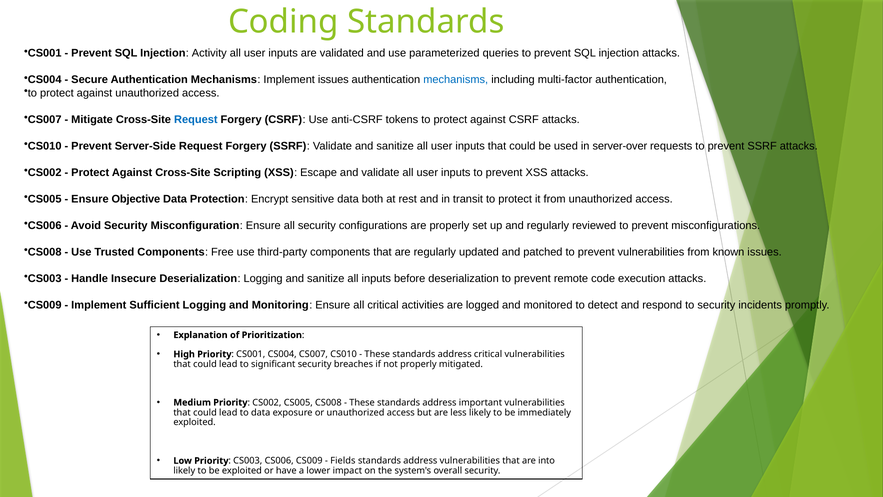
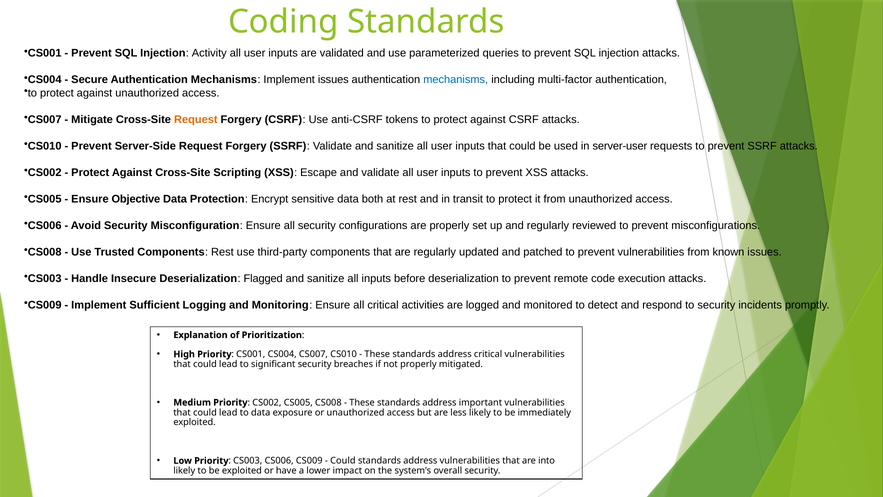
Request at (196, 119) colour: blue -> orange
server-over: server-over -> server-user
Components Free: Free -> Rest
Deserialization Logging: Logging -> Flagged
Fields at (343, 460): Fields -> Could
